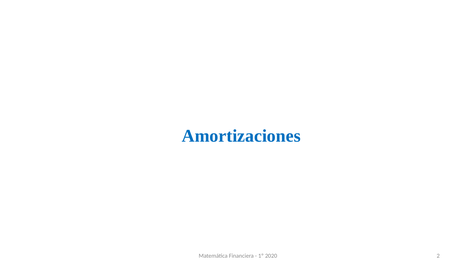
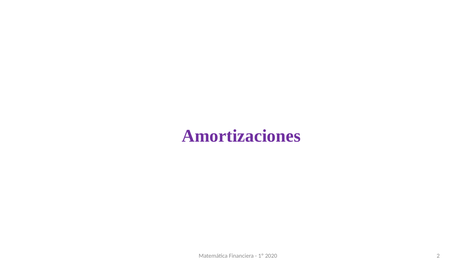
Amortizaciones colour: blue -> purple
